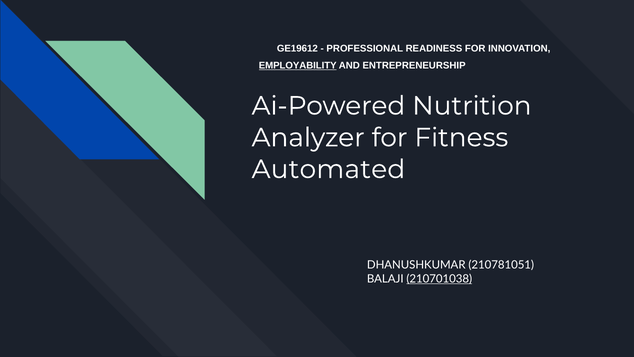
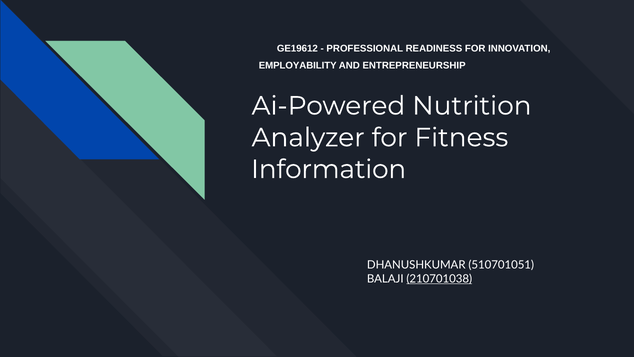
EMPLOYABILITY underline: present -> none
Automated: Automated -> Information
210781051: 210781051 -> 510701051
